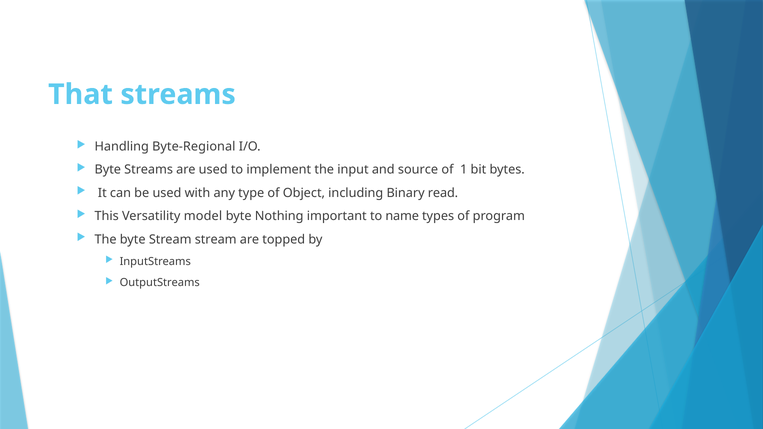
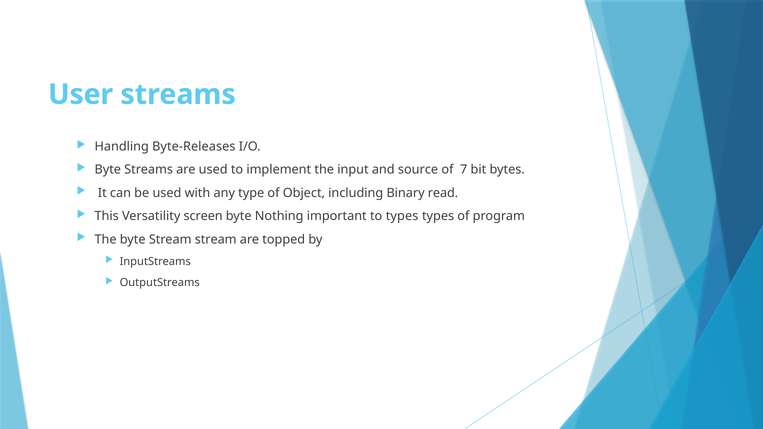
That: That -> User
Byte-Regional: Byte-Regional -> Byte-Releases
1: 1 -> 7
model: model -> screen
to name: name -> types
